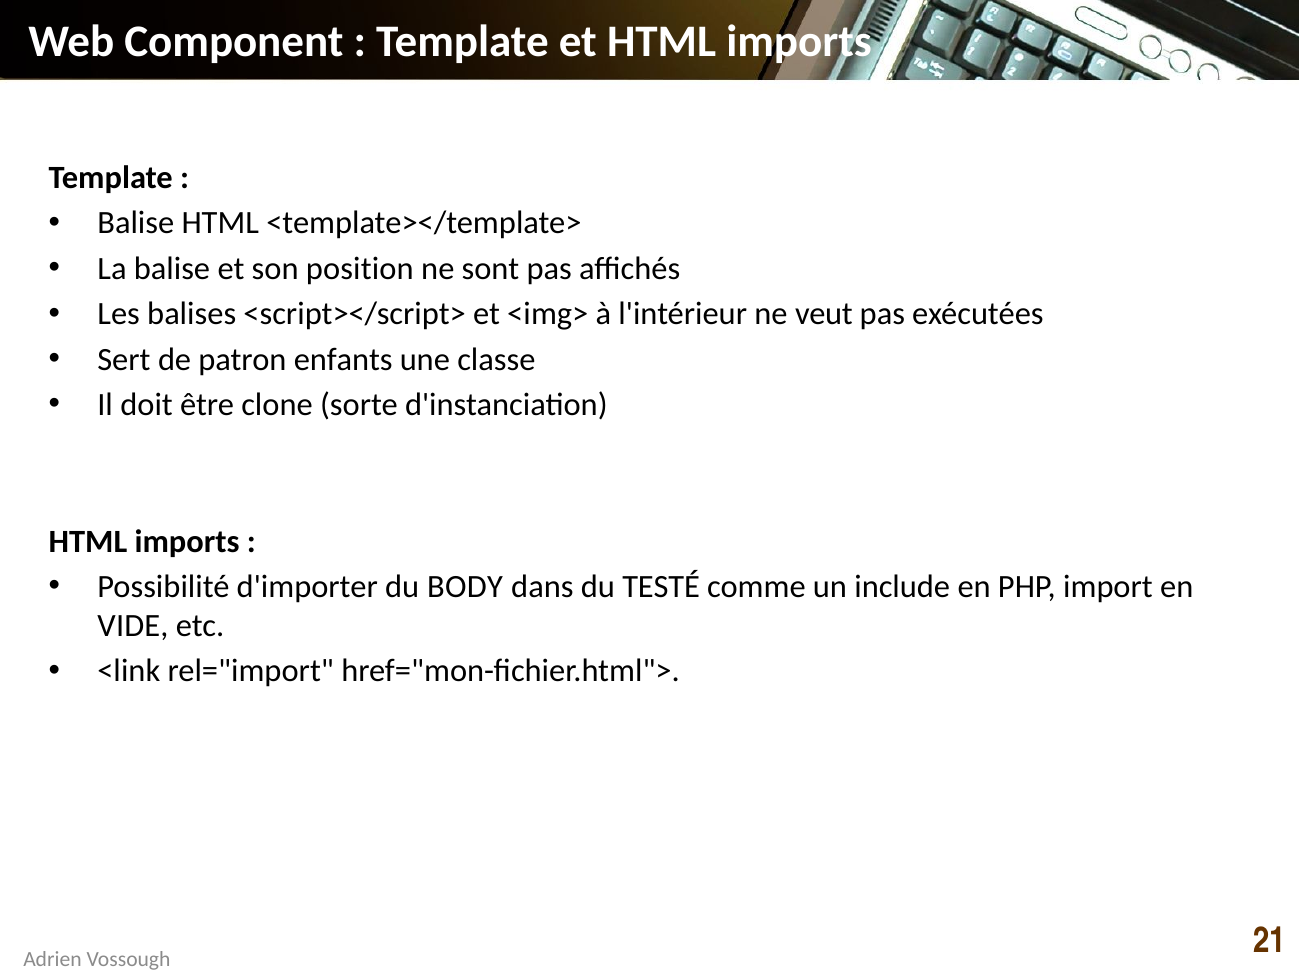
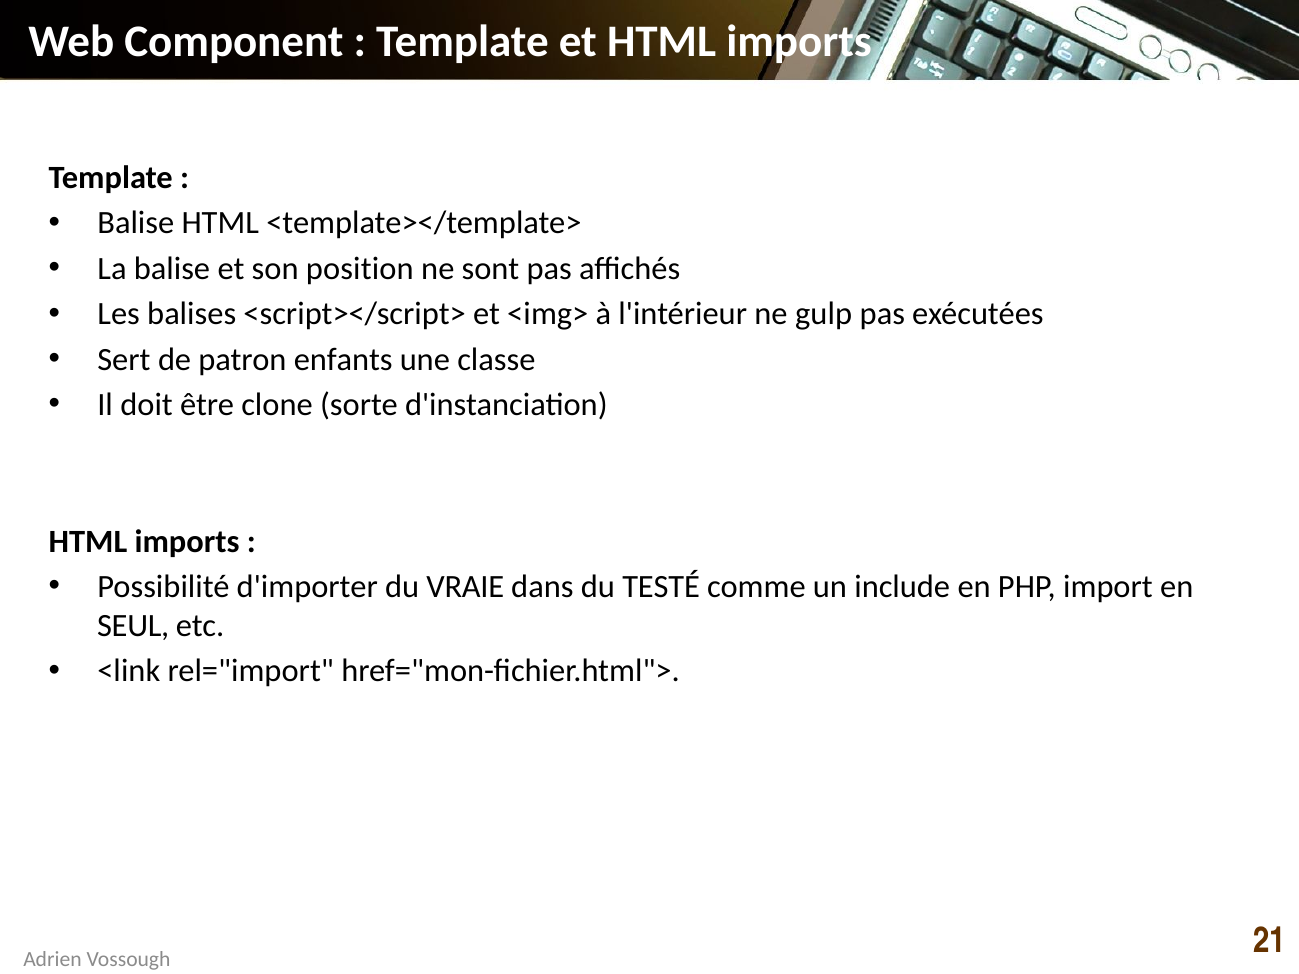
veut: veut -> gulp
BODY: BODY -> VRAIE
VIDE: VIDE -> SEUL
